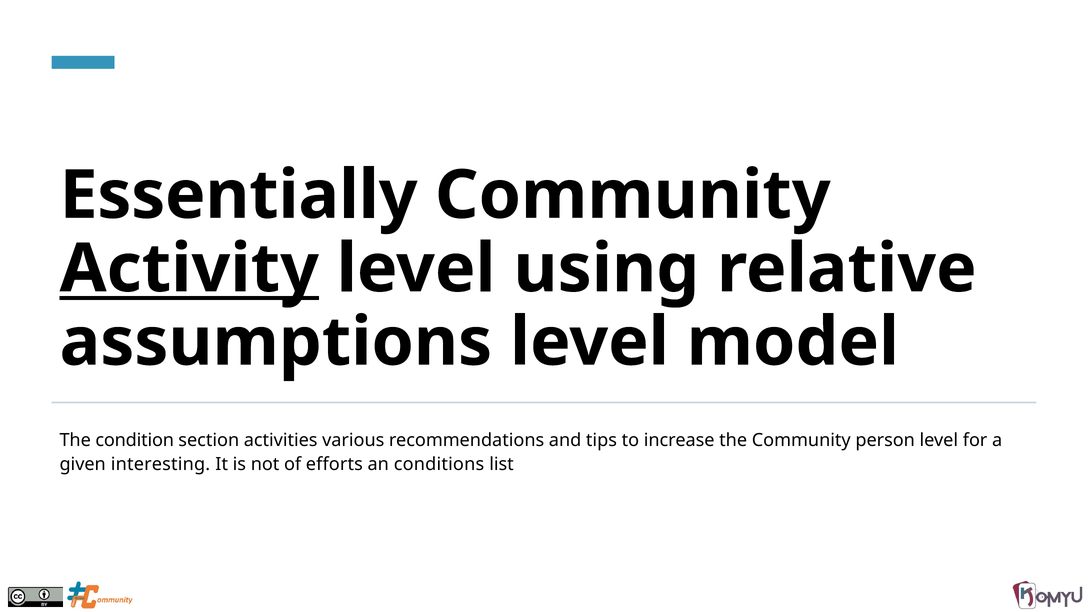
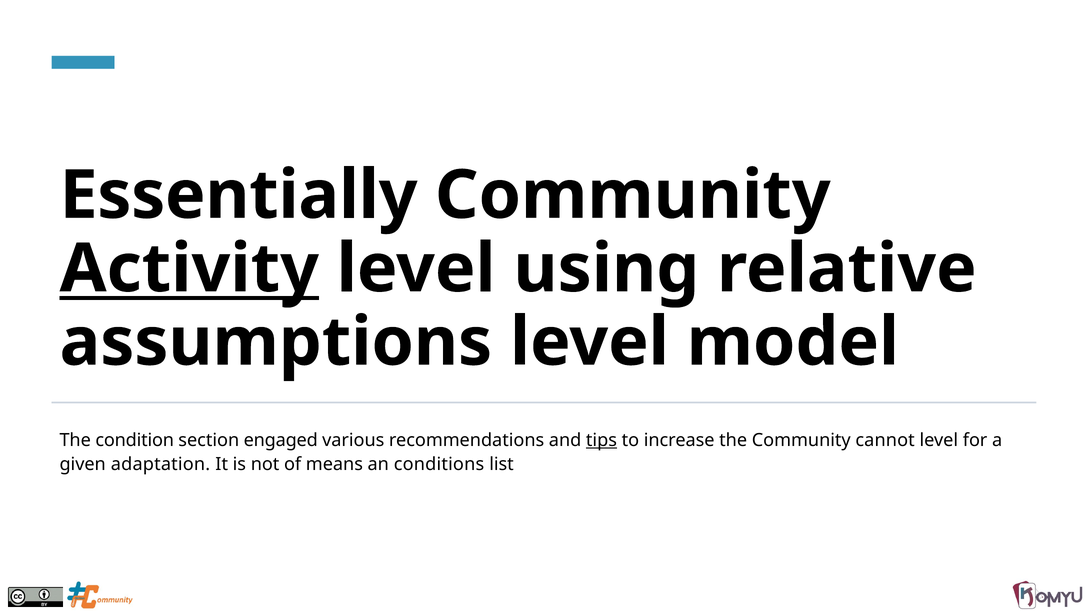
activities: activities -> engaged
tips underline: none -> present
person: person -> cannot
interesting: interesting -> adaptation
efforts: efforts -> means
